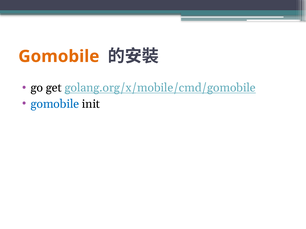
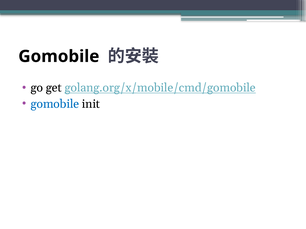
Gomobile at (59, 57) colour: orange -> black
